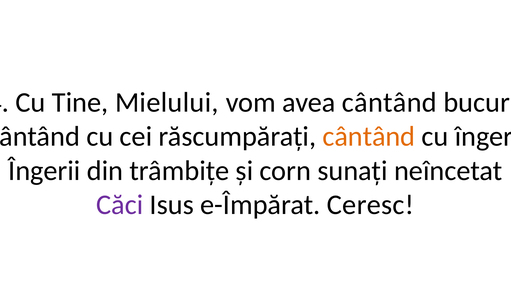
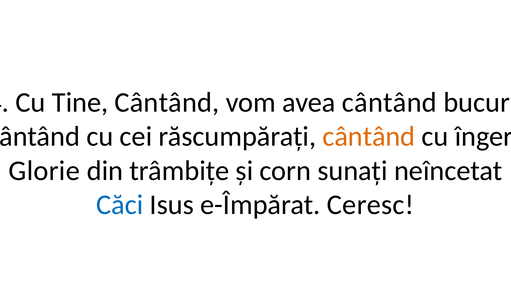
Tine Mielului: Mielului -> Cântând
Îngerii at (44, 170): Îngerii -> Glorie
Căci colour: purple -> blue
